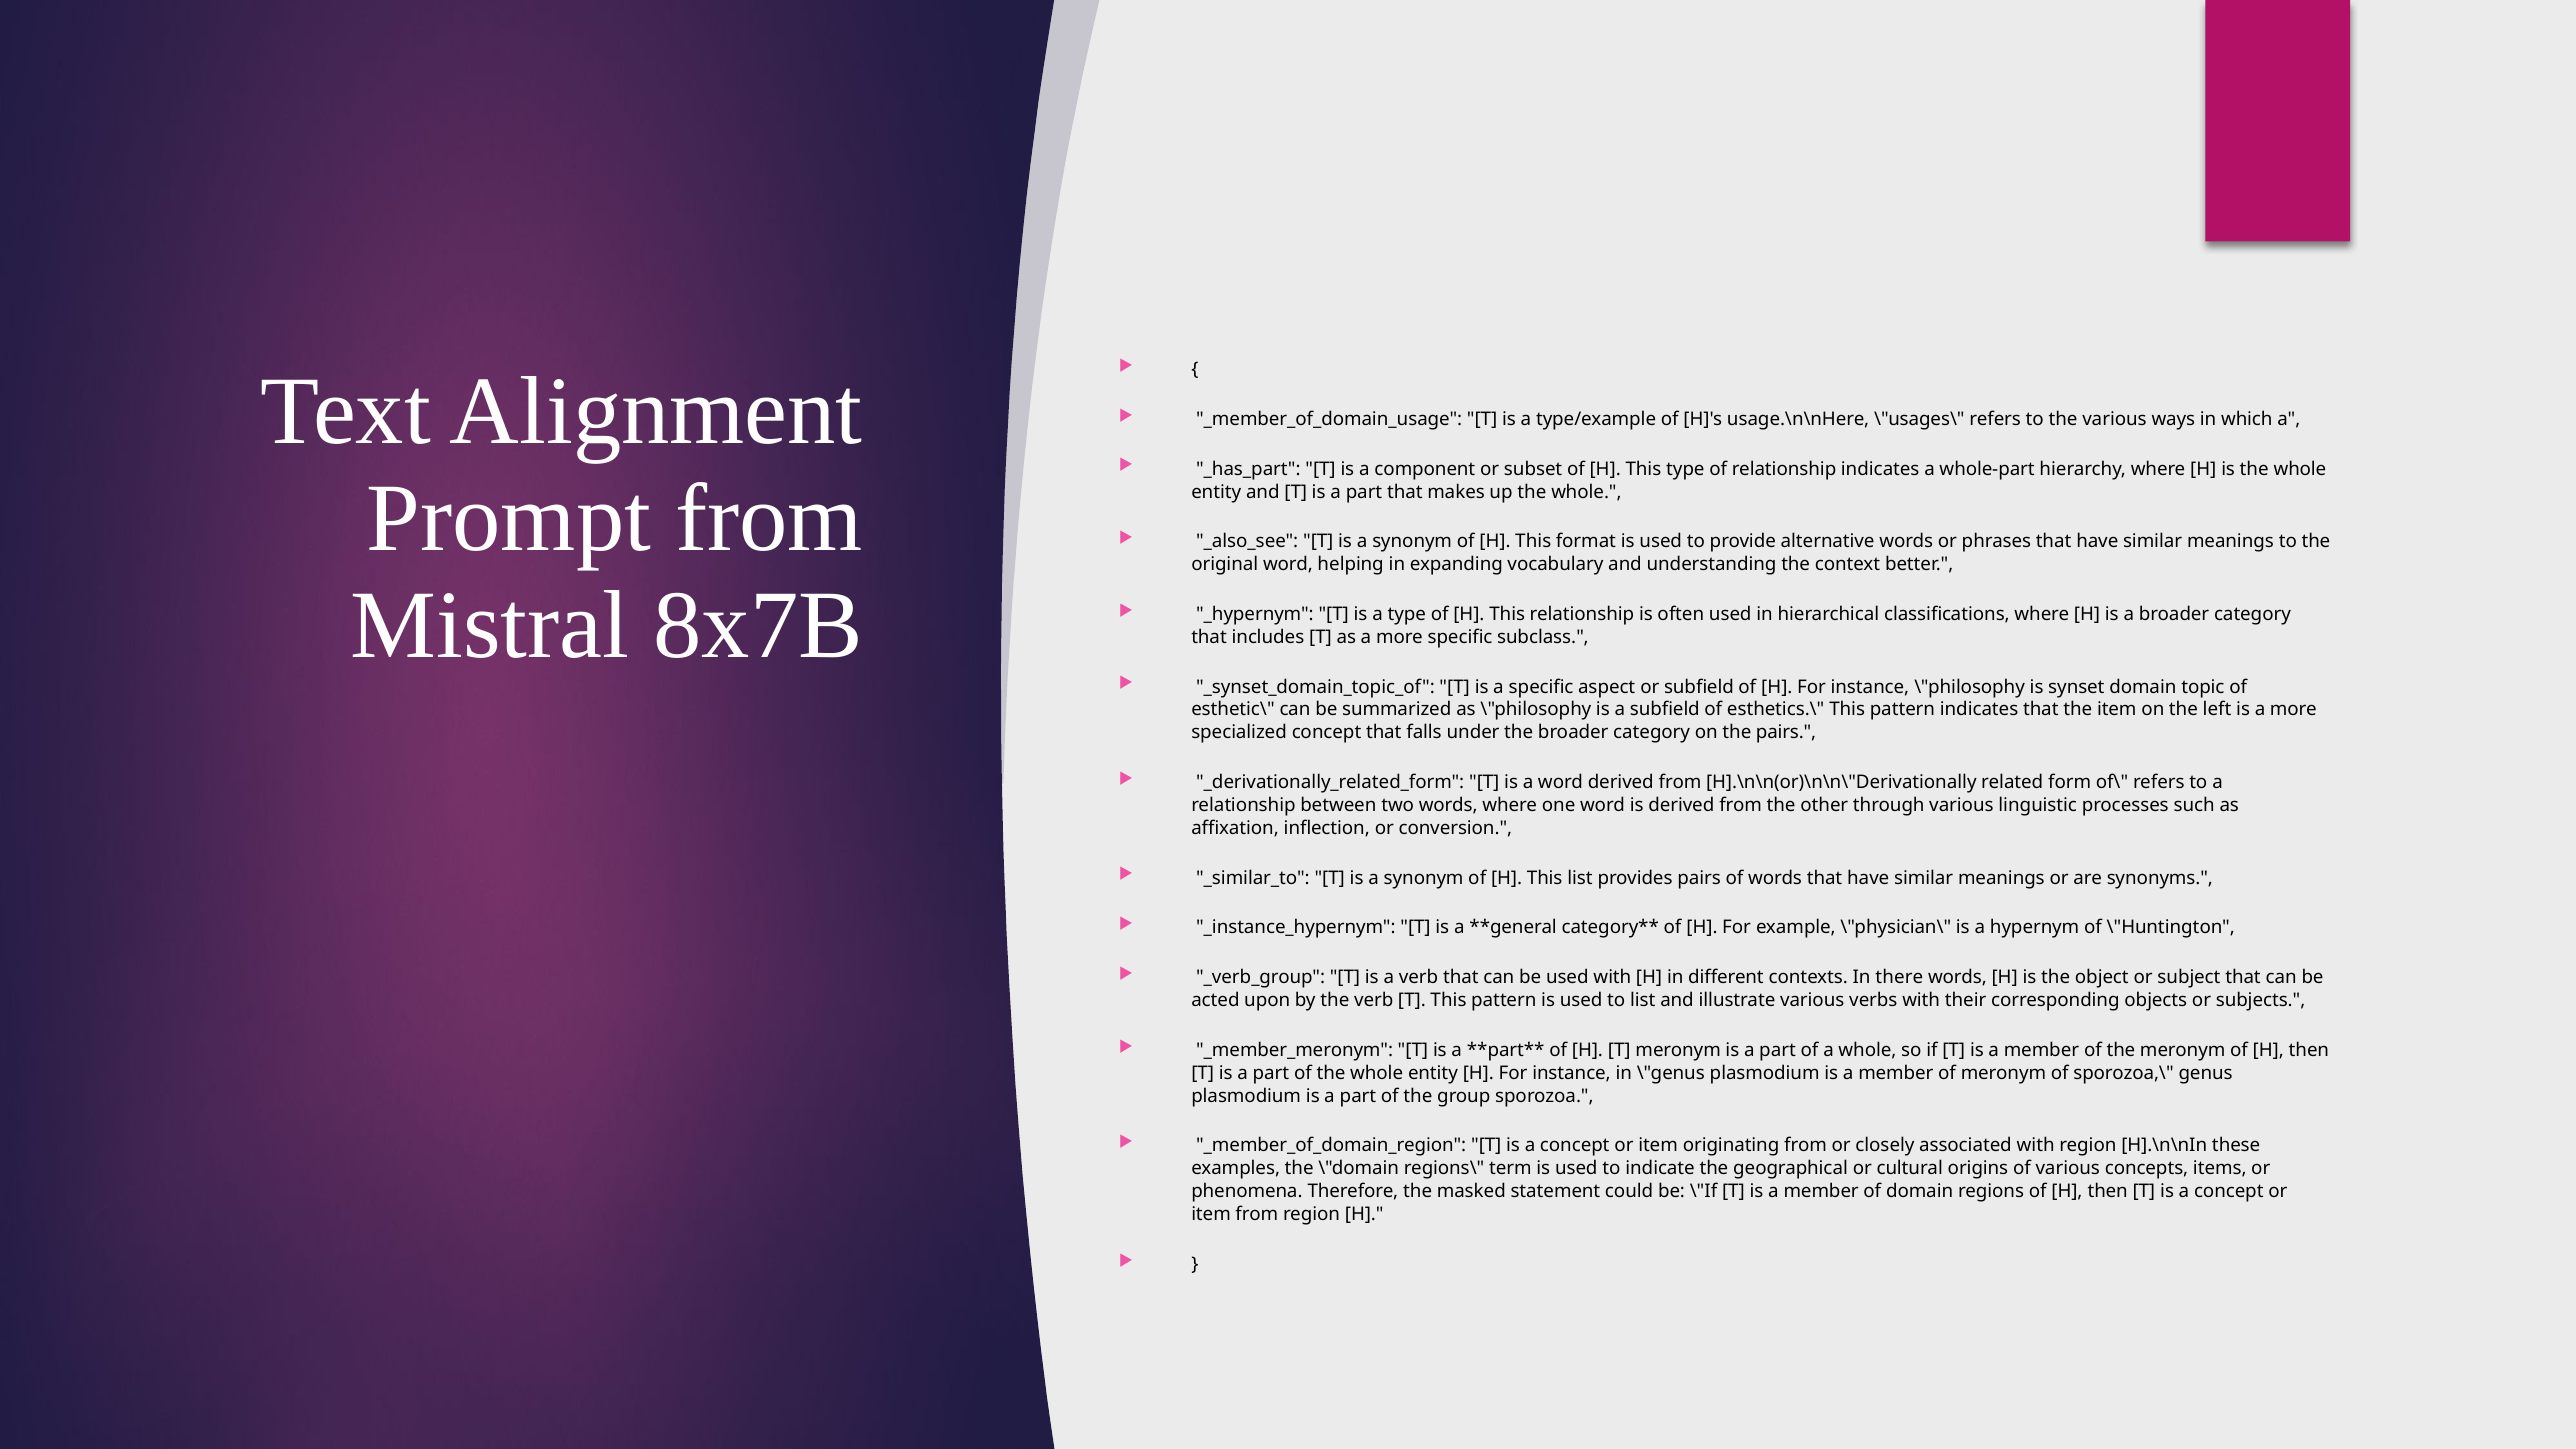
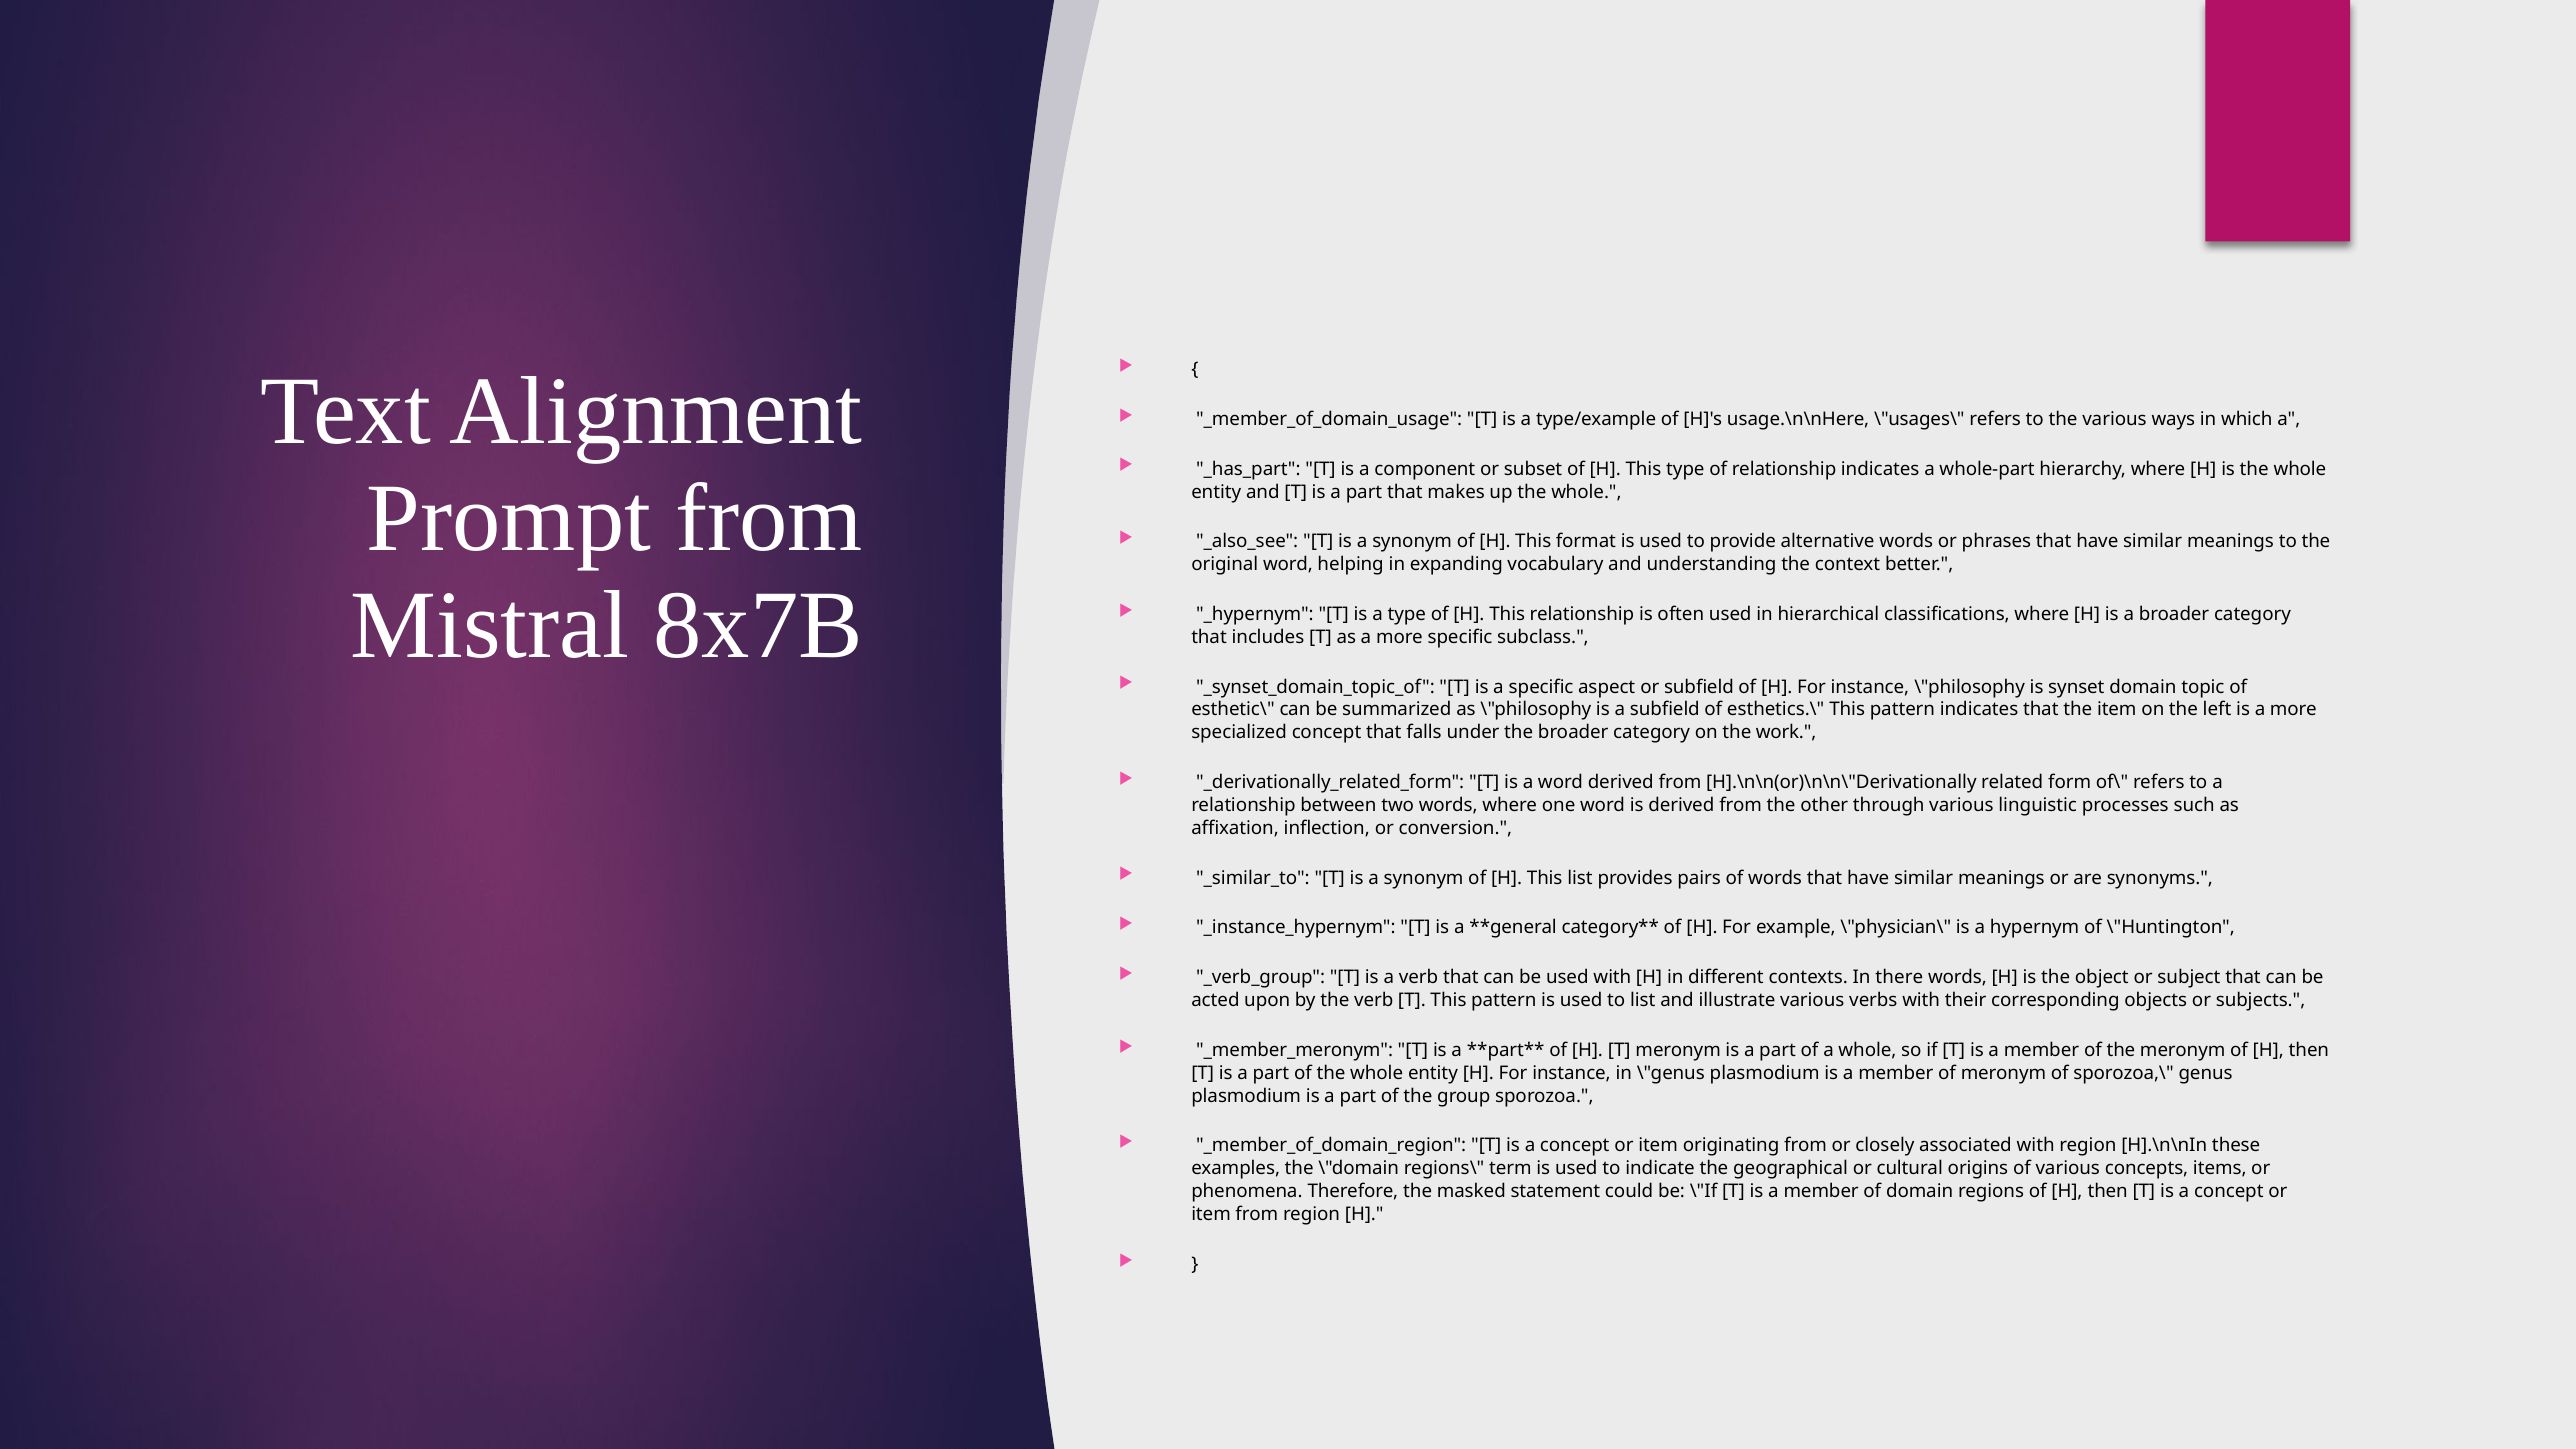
the pairs: pairs -> work
